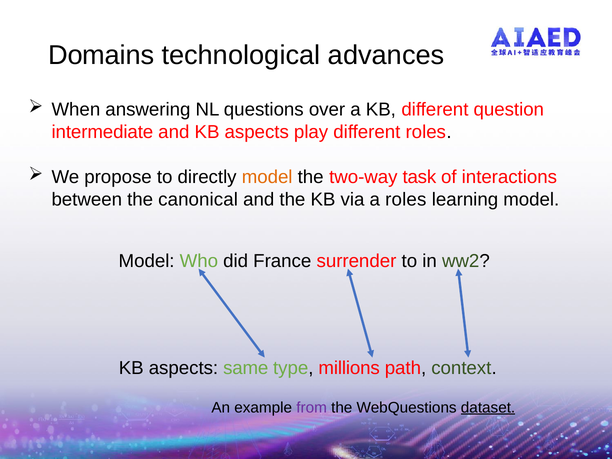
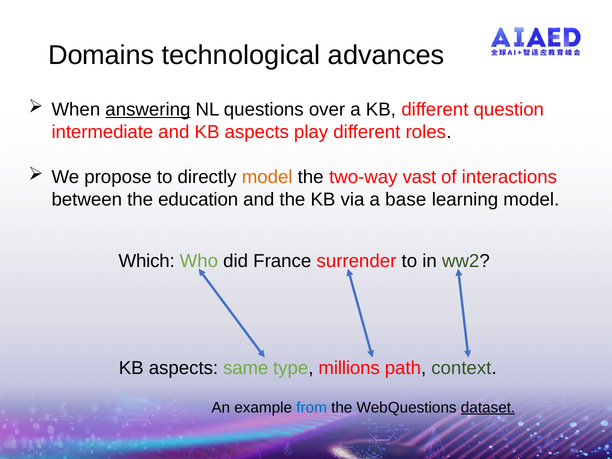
answering underline: none -> present
task: task -> vast
canonical: canonical -> education
a roles: roles -> base
Model at (147, 261): Model -> Which
from colour: purple -> blue
